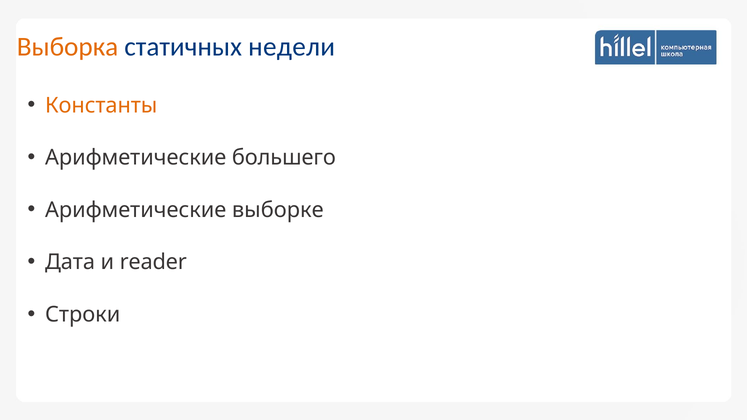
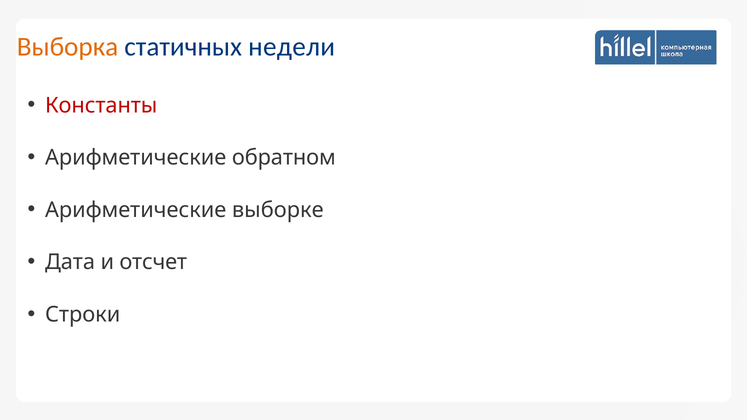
Константы colour: orange -> red
большего: большего -> обратном
reader: reader -> отсчет
